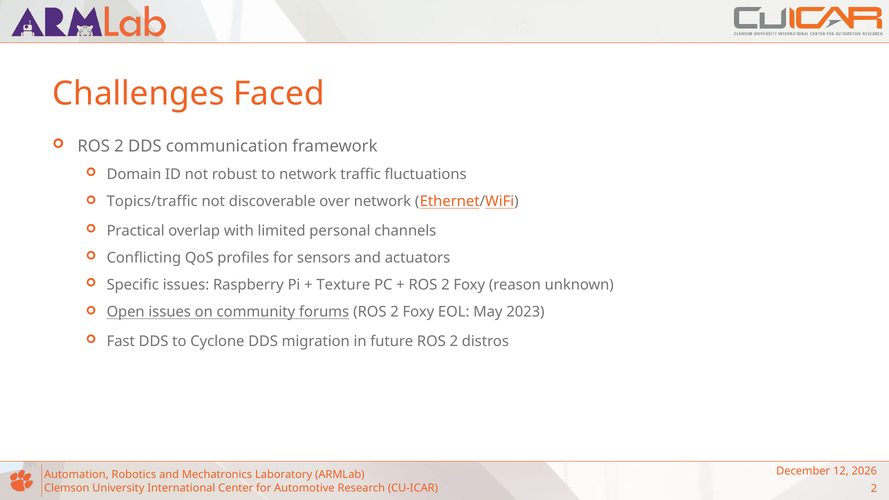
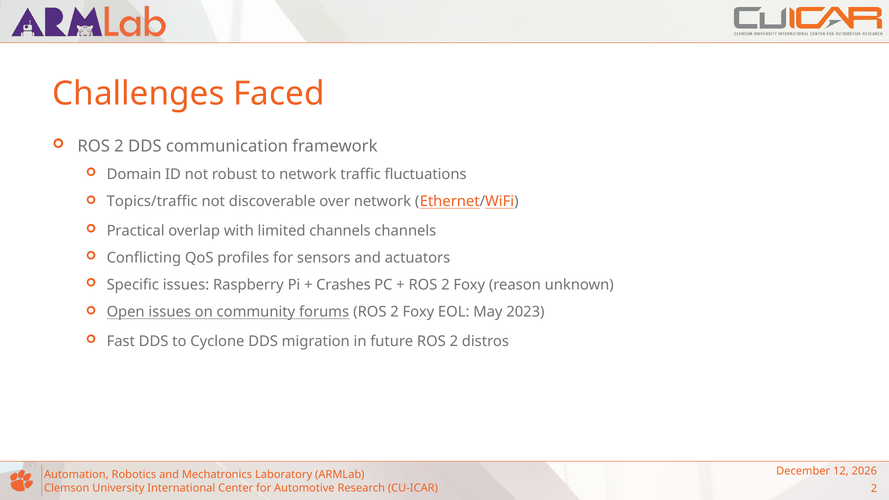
limited personal: personal -> channels
Texture: Texture -> Crashes
